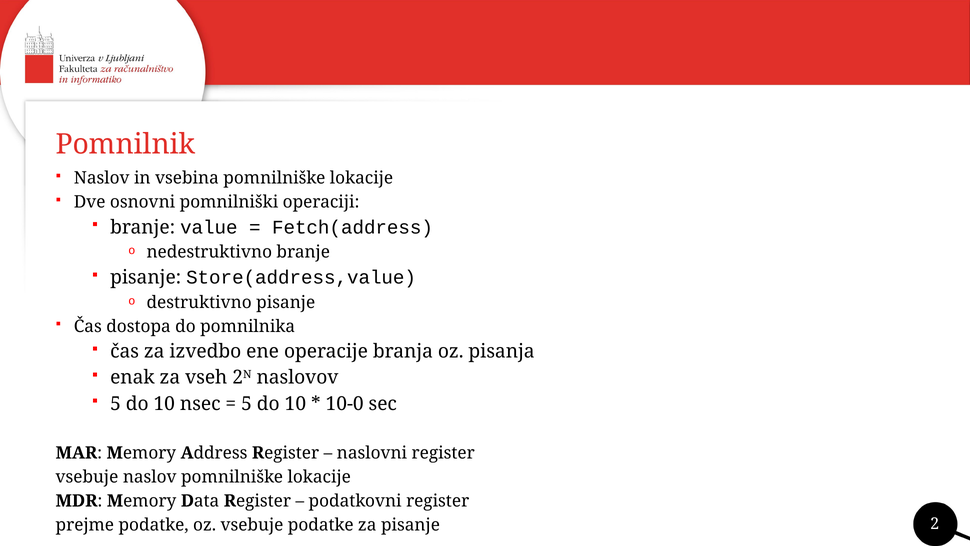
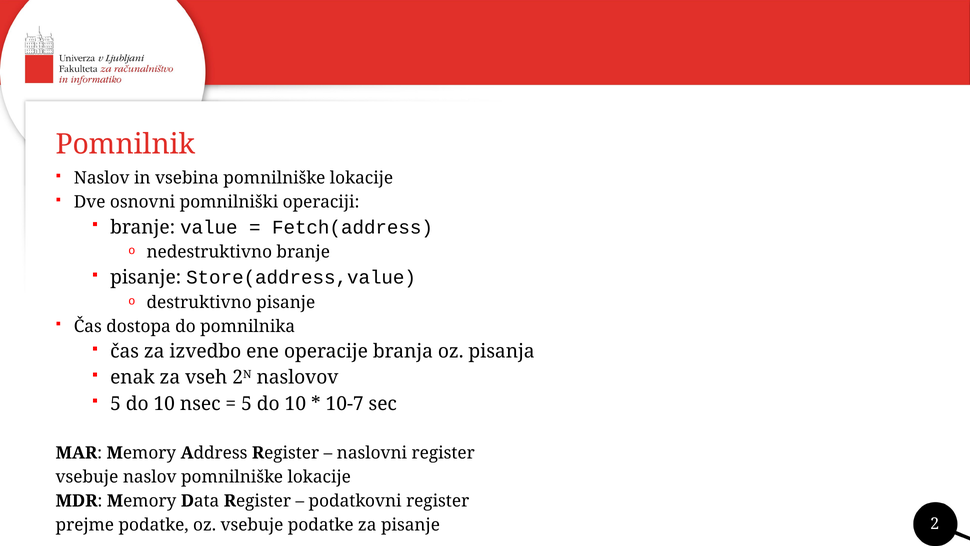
10-0: 10-0 -> 10-7
